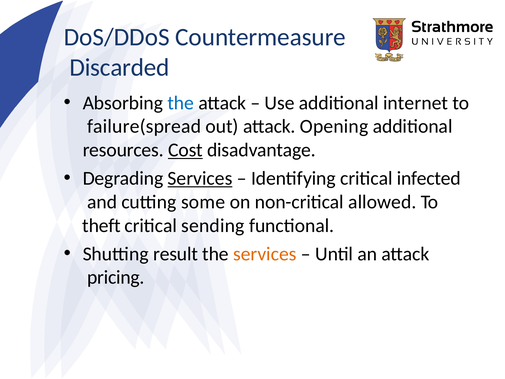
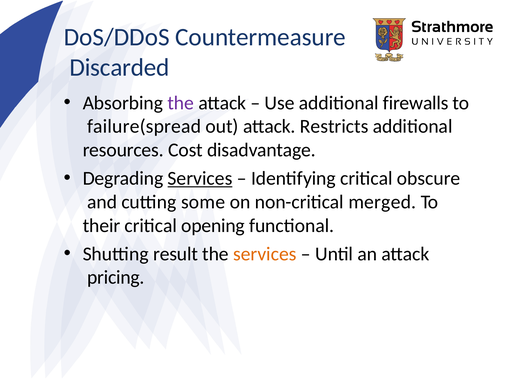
the at (181, 103) colour: blue -> purple
internet: internet -> firewalls
Opening: Opening -> Restricts
Cost underline: present -> none
infected: infected -> obscure
allowed: allowed -> merged
theft: theft -> their
sending: sending -> opening
